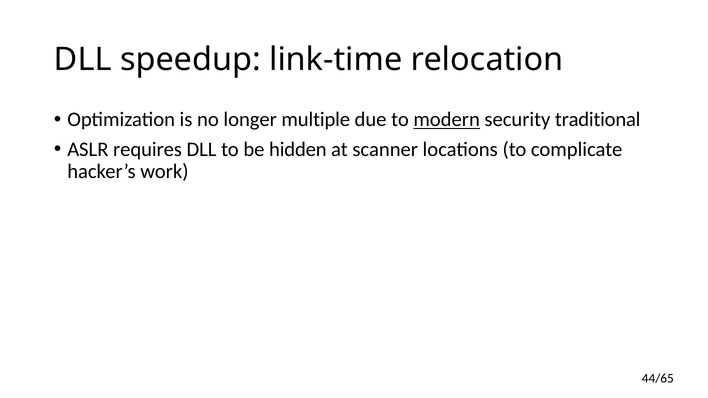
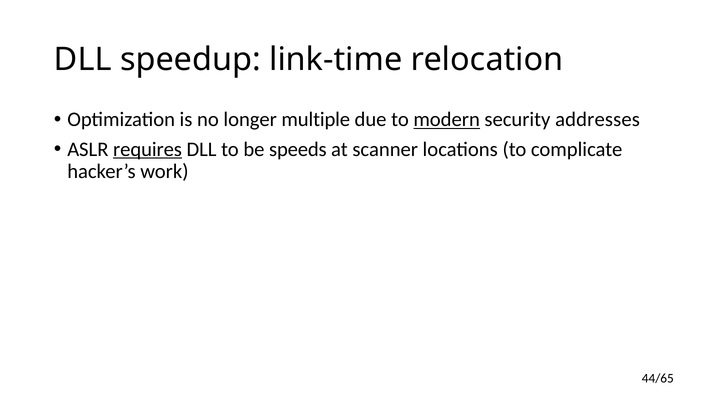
traditional: traditional -> addresses
requires underline: none -> present
hidden: hidden -> speeds
